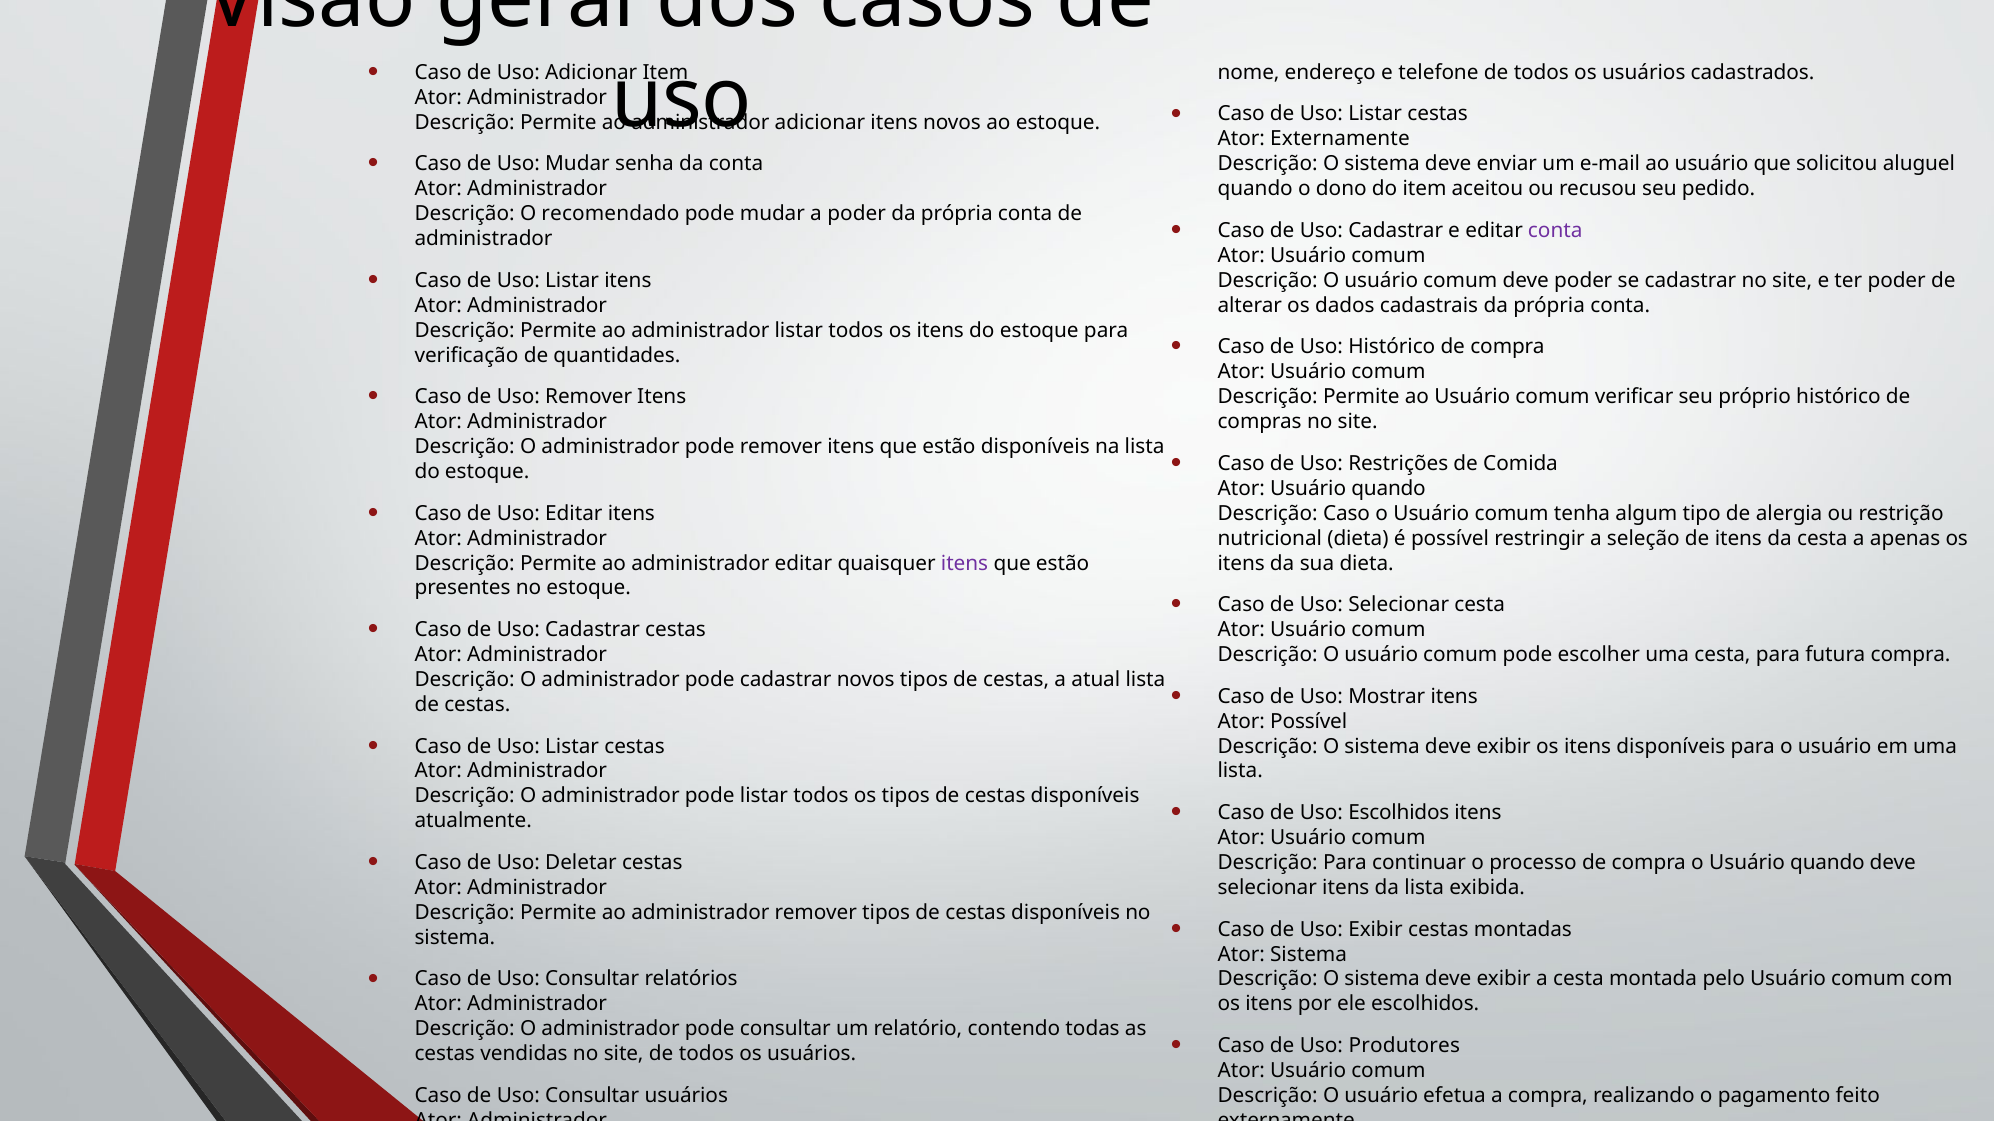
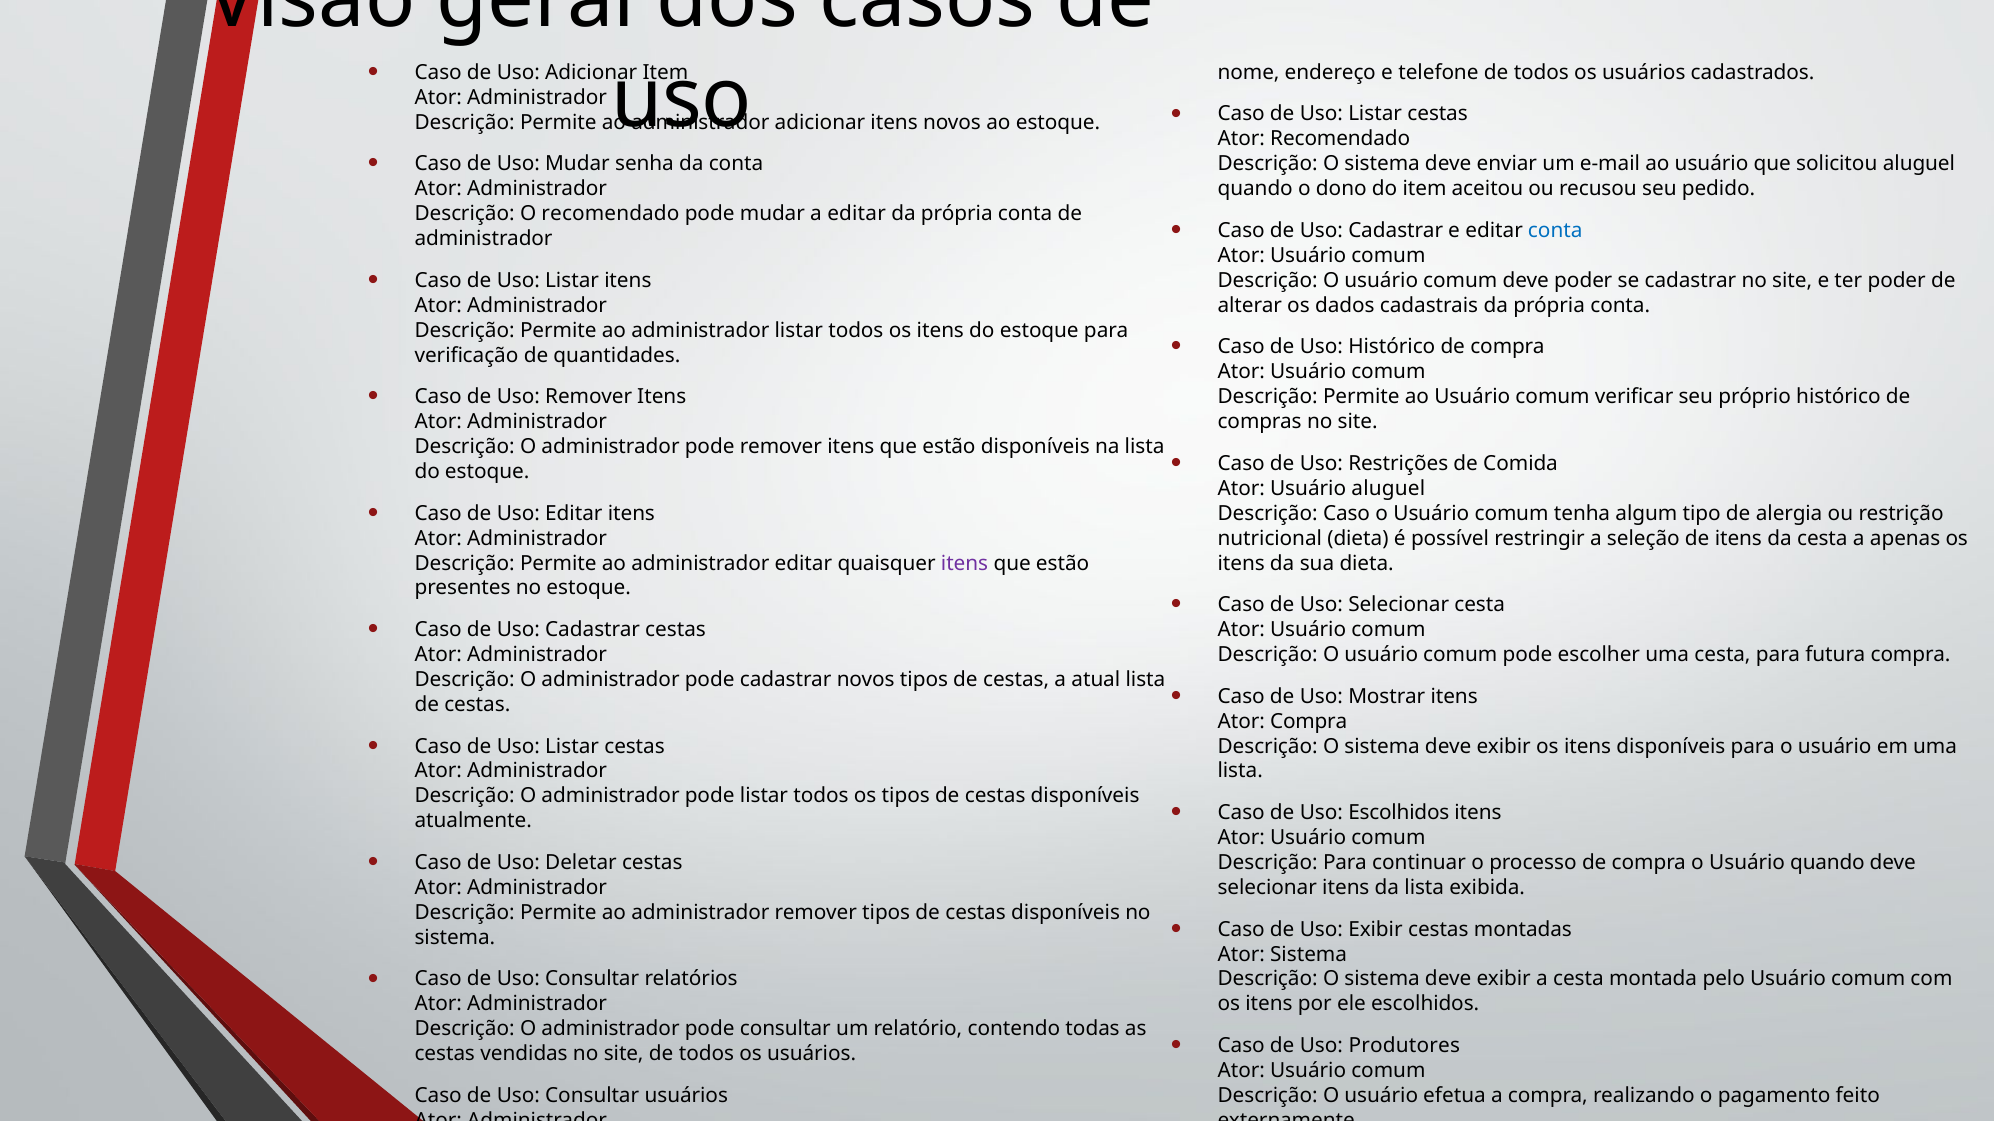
Ator Externamente: Externamente -> Recomendado
a poder: poder -> editar
conta at (1555, 231) colour: purple -> blue
Ator Usuário quando: quando -> aluguel
Ator Possível: Possível -> Compra
